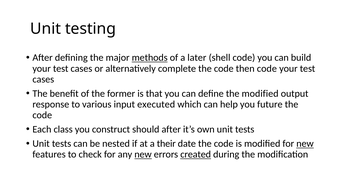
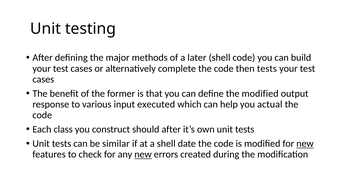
methods underline: present -> none
then code: code -> tests
future: future -> actual
nested: nested -> similar
a their: their -> shell
created underline: present -> none
